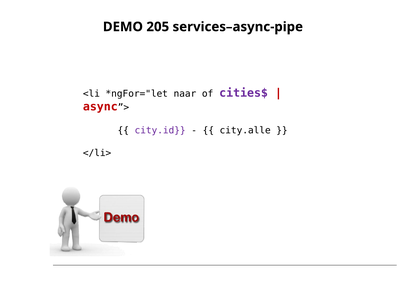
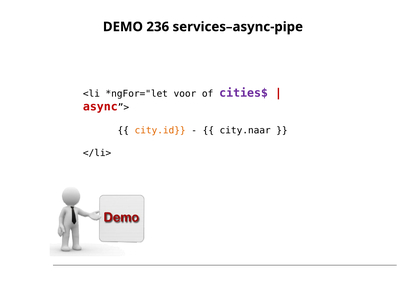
205: 205 -> 236
naar: naar -> voor
city.id colour: purple -> orange
city.alle: city.alle -> city.naar
